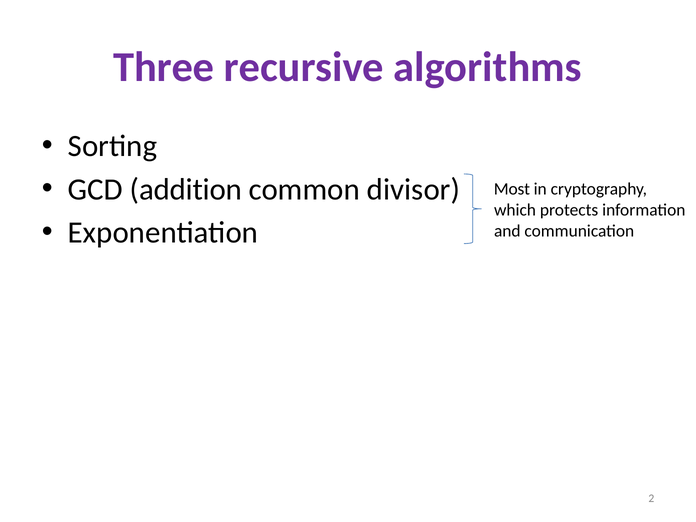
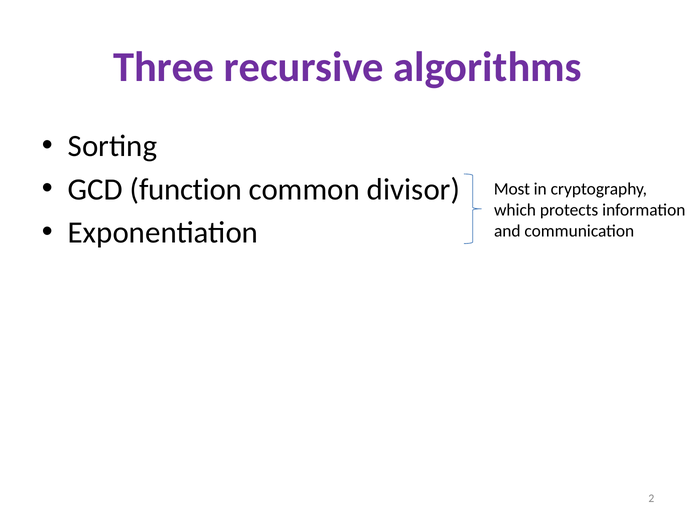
addition: addition -> function
